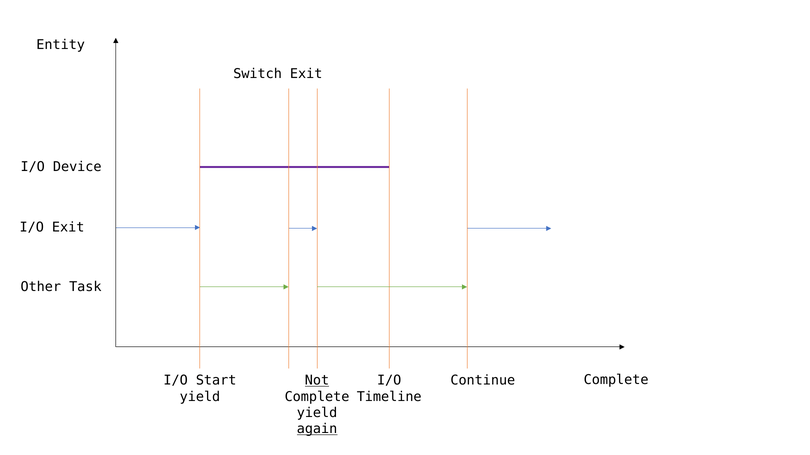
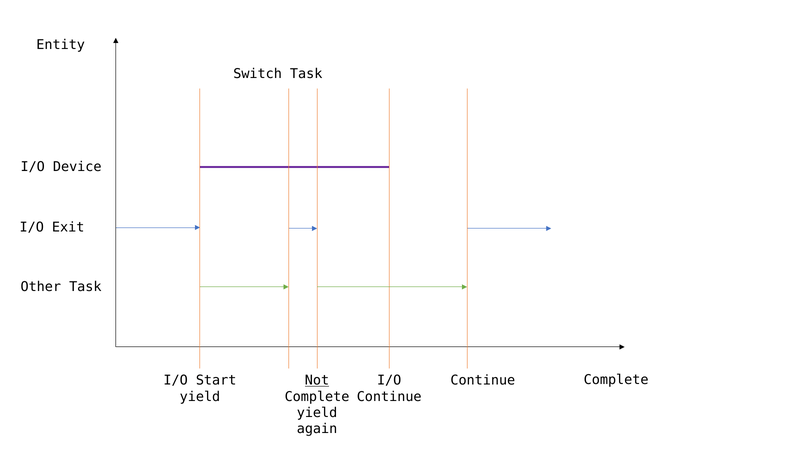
Switch Exit: Exit -> Task
Timeline at (389, 397): Timeline -> Continue
again underline: present -> none
